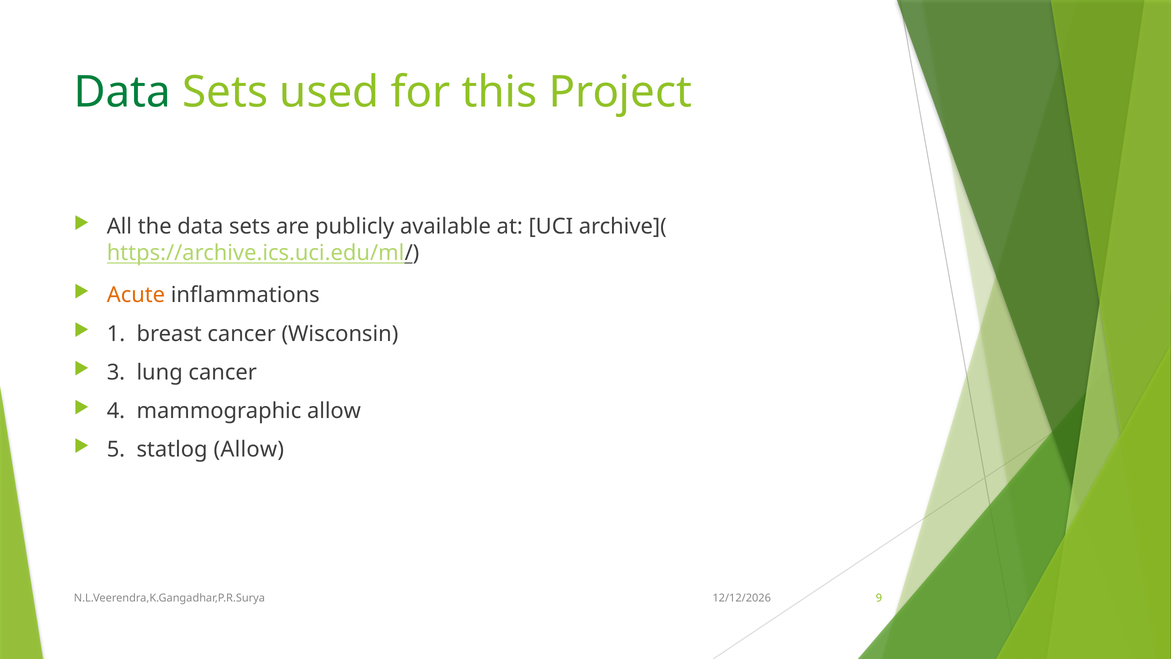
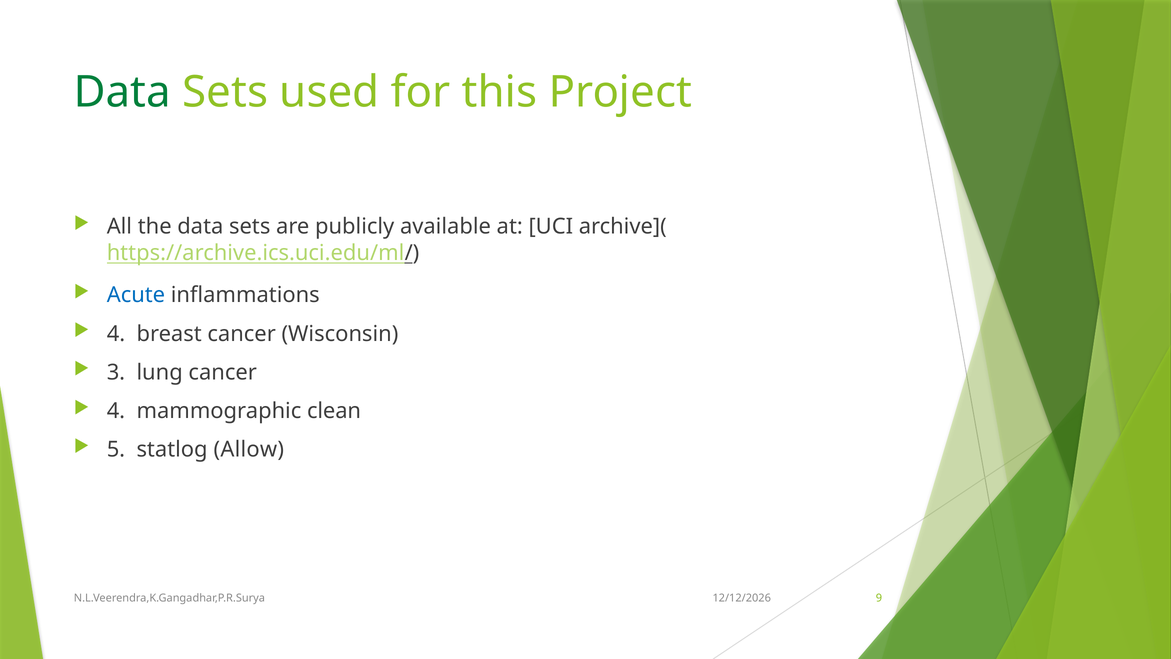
Acute colour: orange -> blue
1 at (116, 334): 1 -> 4
mammographic allow: allow -> clean
